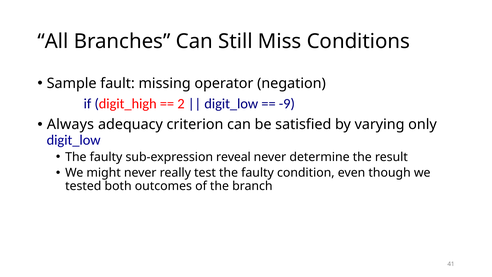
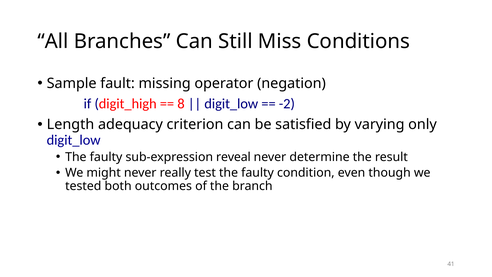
2: 2 -> 8
-9: -9 -> -2
Always: Always -> Length
